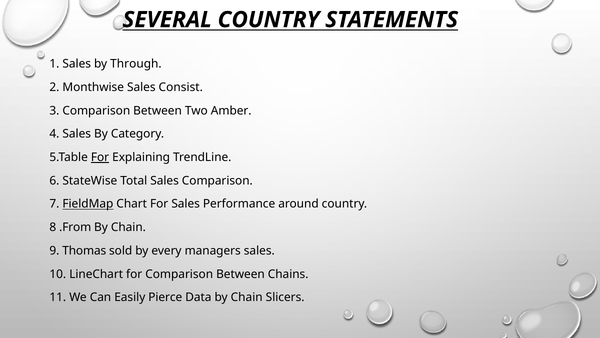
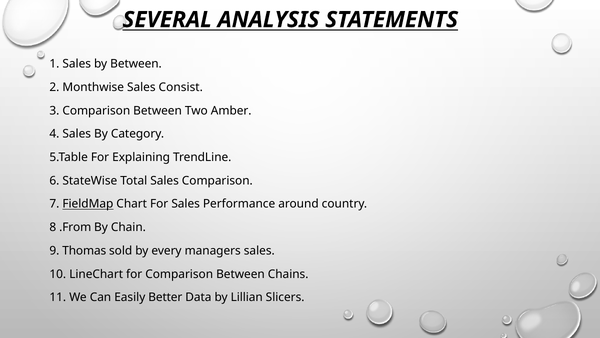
SEVERAL COUNTRY: COUNTRY -> ANALYSIS
by Through: Through -> Between
For at (100, 157) underline: present -> none
Pierce: Pierce -> Better
Data by Chain: Chain -> Lillian
